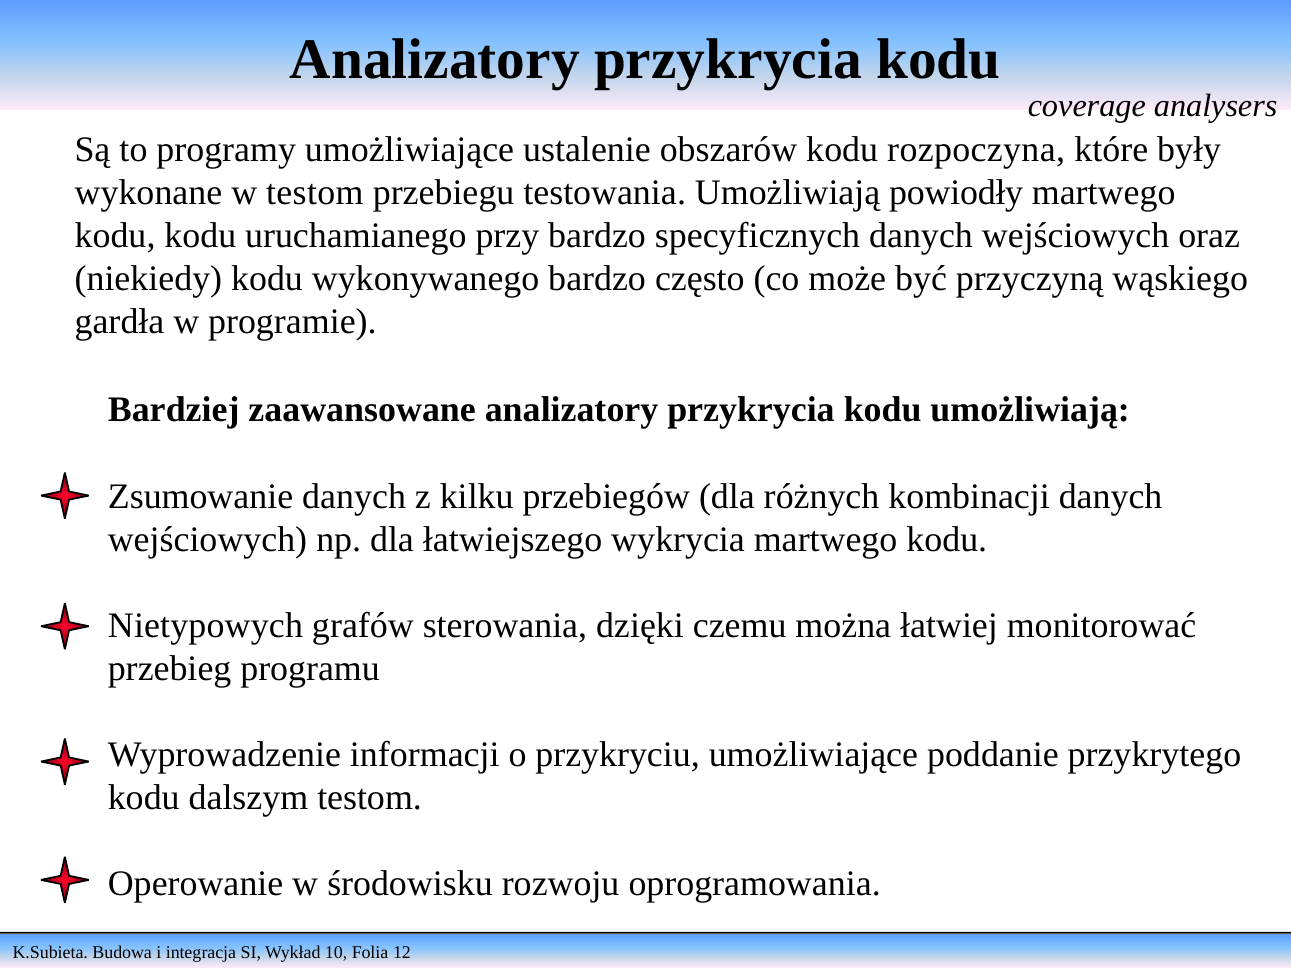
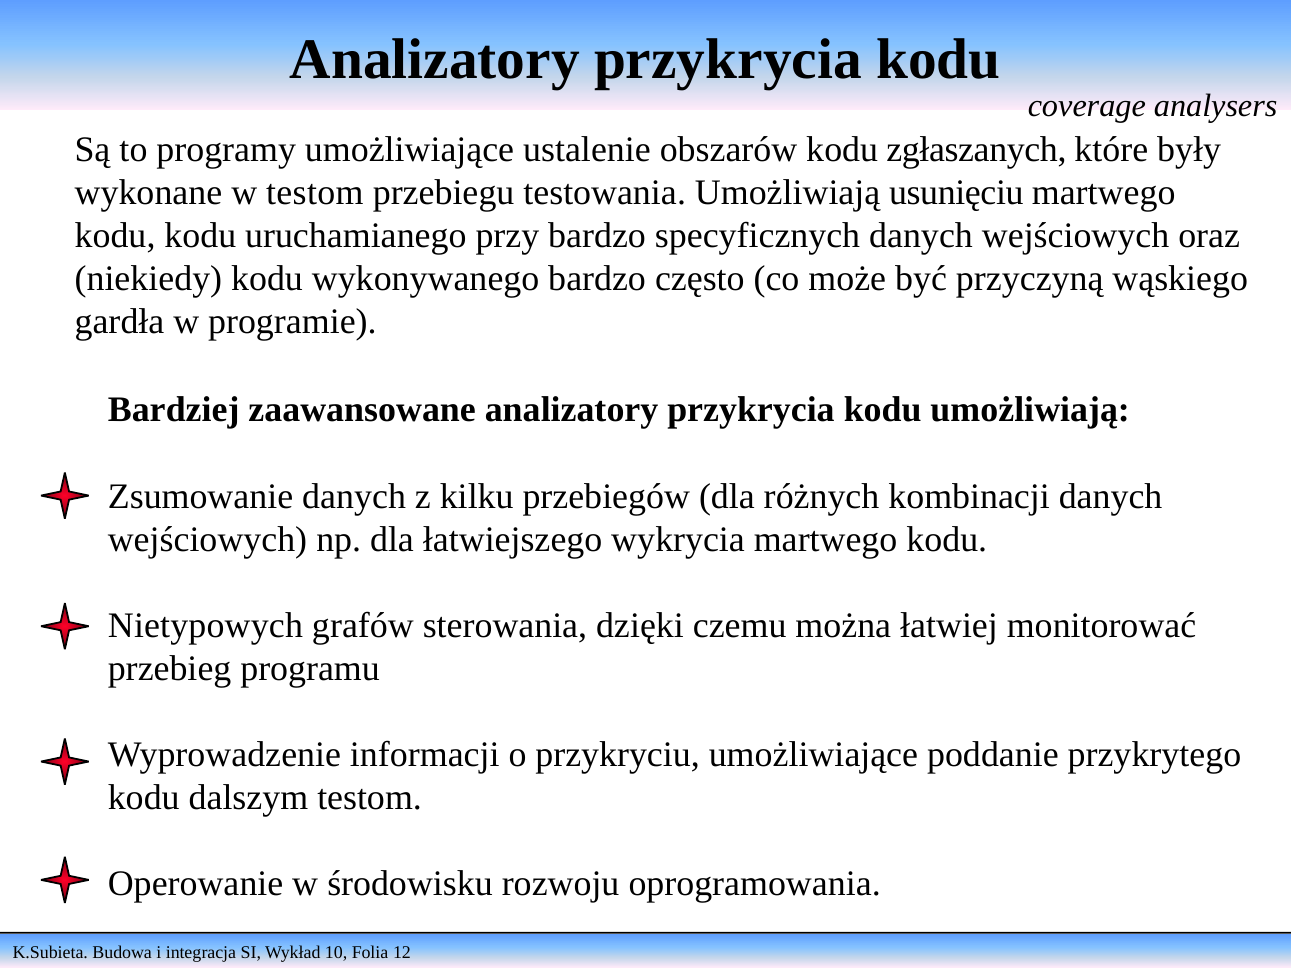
rozpoczyna: rozpoczyna -> zgłaszanych
powiodły: powiodły -> usunięciu
